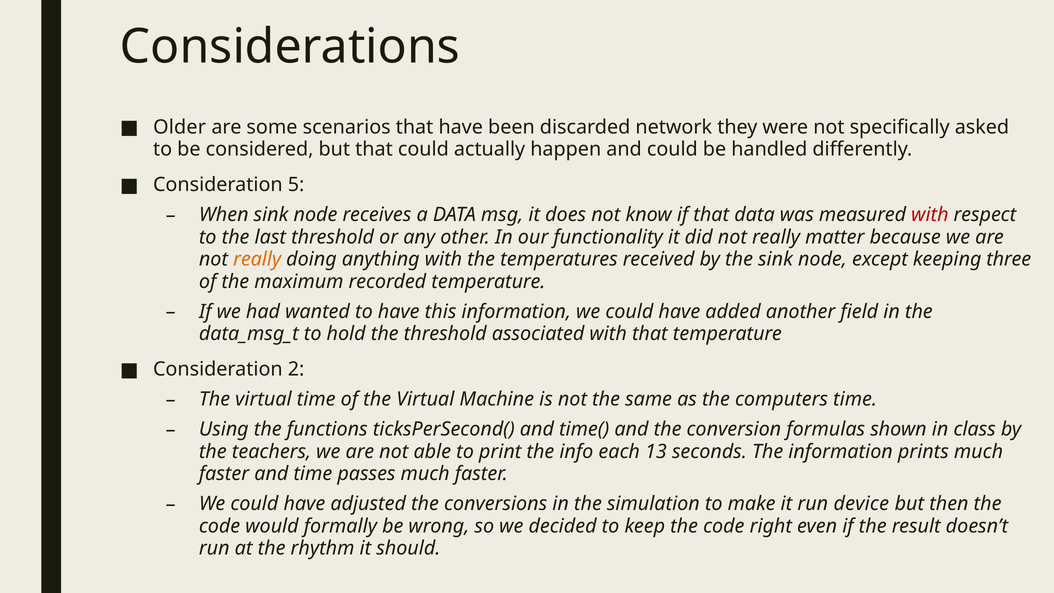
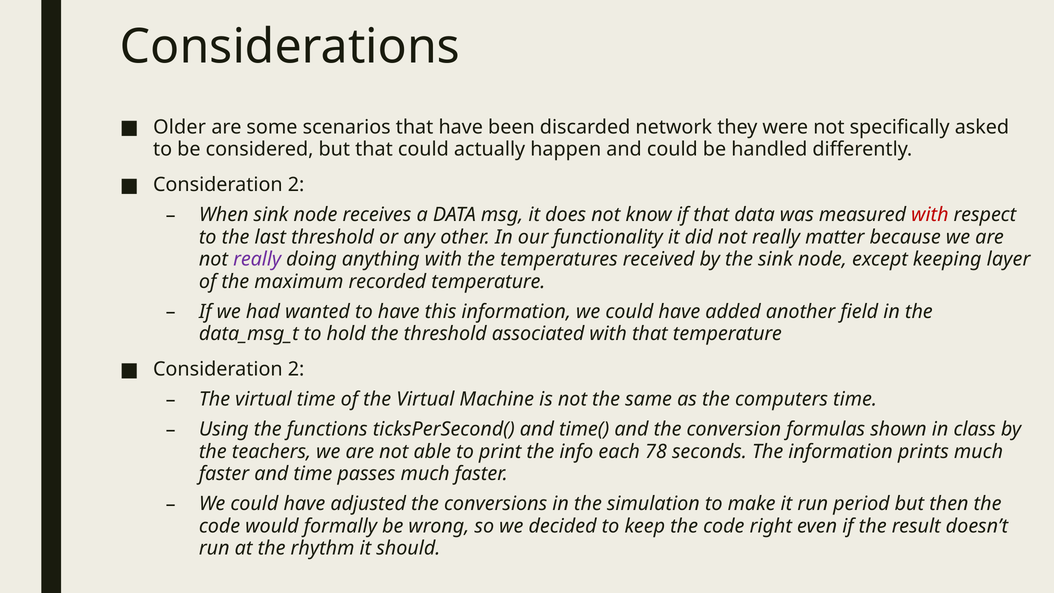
5 at (296, 185): 5 -> 2
really at (257, 259) colour: orange -> purple
three: three -> layer
13: 13 -> 78
device: device -> period
